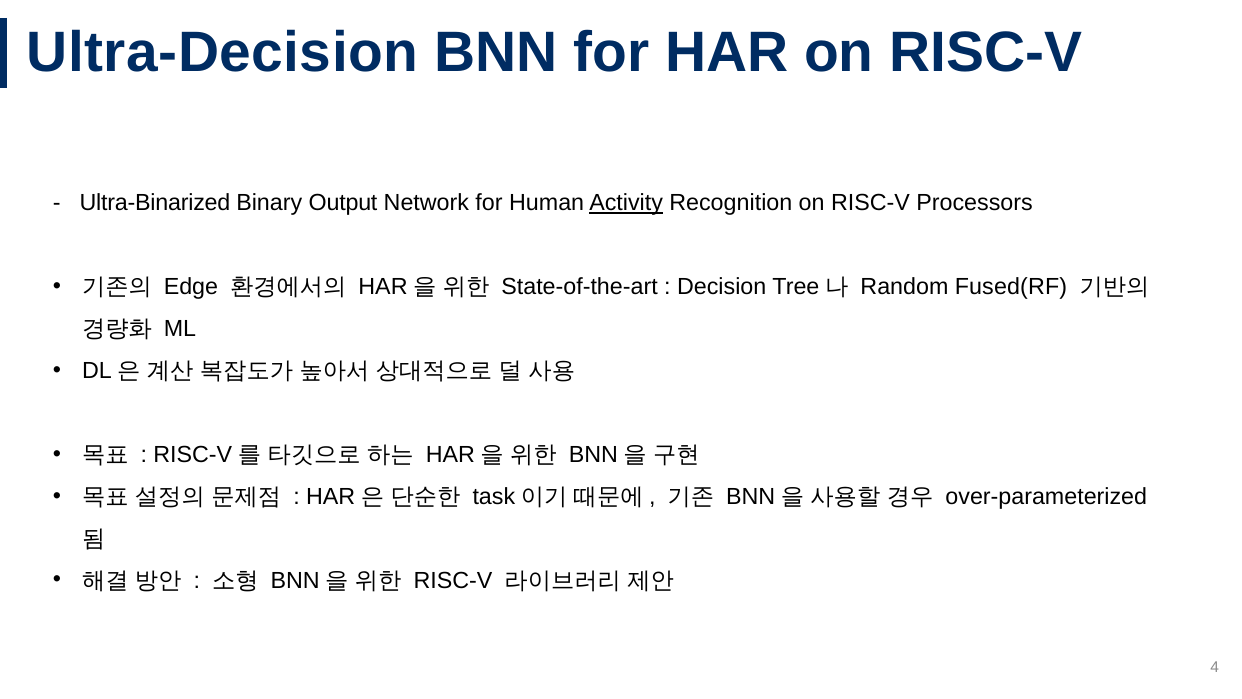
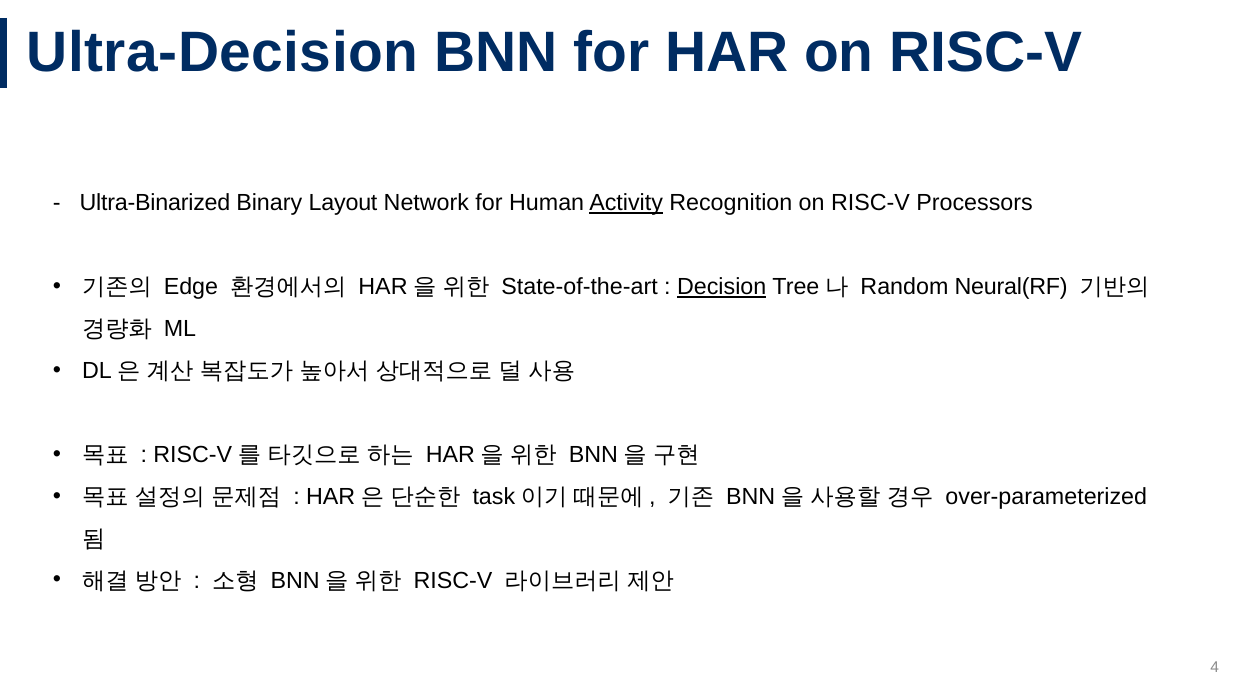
Output: Output -> Layout
Decision underline: none -> present
Fused(RF: Fused(RF -> Neural(RF
